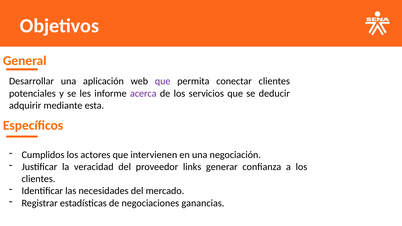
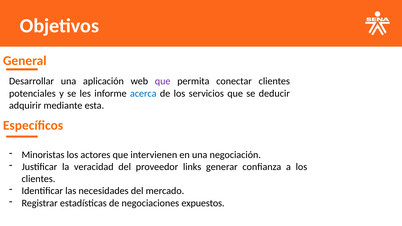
acerca colour: purple -> blue
Cumplidos: Cumplidos -> Minoristas
ganancias: ganancias -> expuestos
